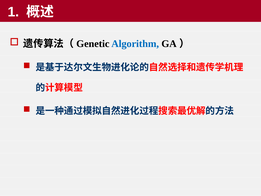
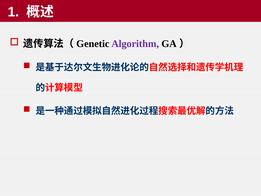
Algorithm colour: blue -> purple
